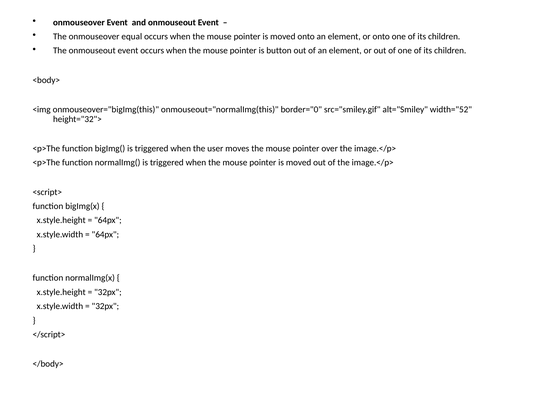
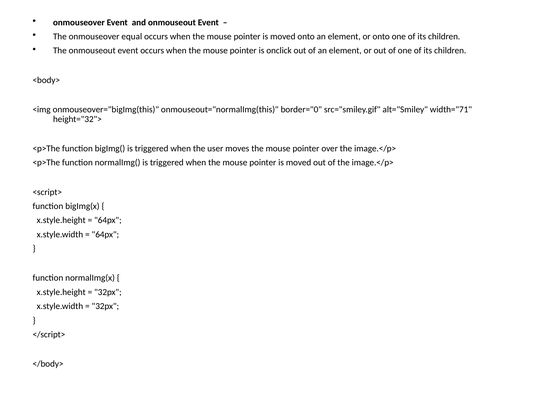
button: button -> onclick
width="52: width="52 -> width="71
